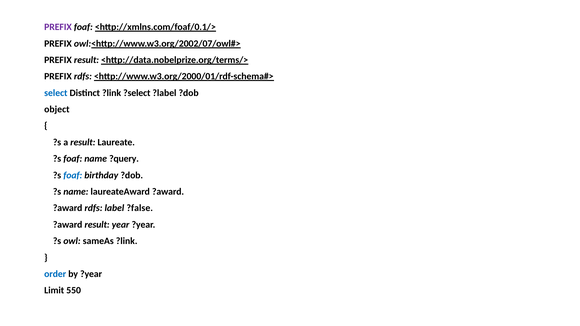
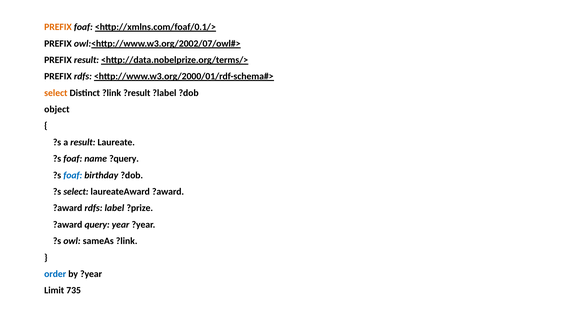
PREFIX at (58, 27) colour: purple -> orange
select at (56, 93) colour: blue -> orange
?select: ?select -> ?result
?s name: name -> select
?false: ?false -> ?prize
?award result: result -> query
550: 550 -> 735
